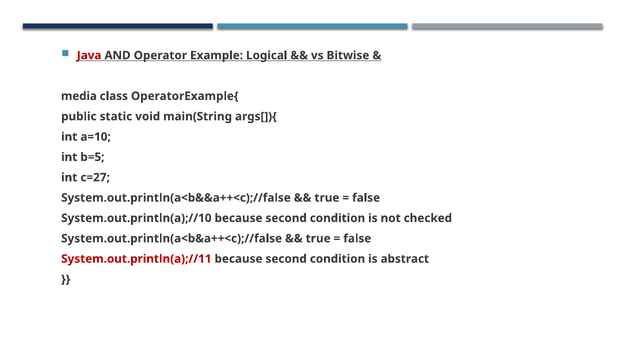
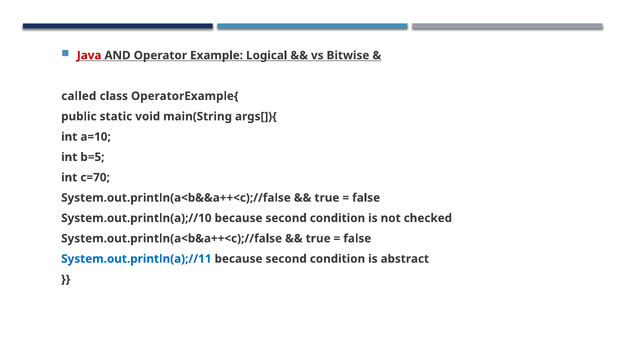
media: media -> called
c=27: c=27 -> c=70
System.out.println(a);//11 colour: red -> blue
